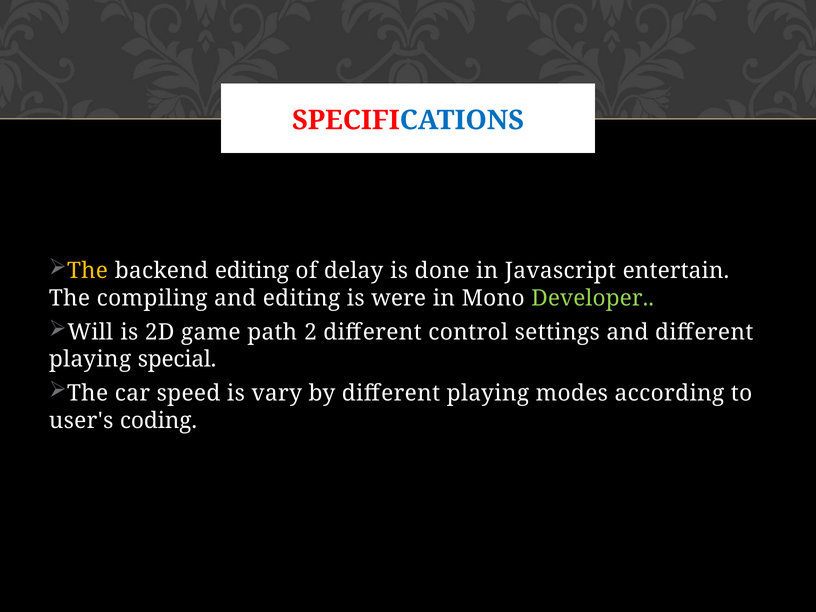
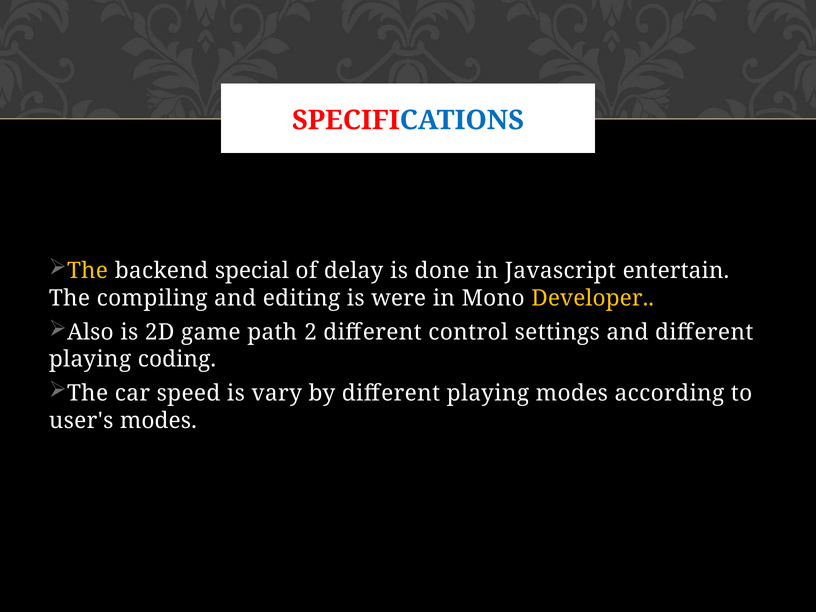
backend editing: editing -> special
Developer colour: light green -> yellow
Will: Will -> Also
special: special -> coding
user's coding: coding -> modes
